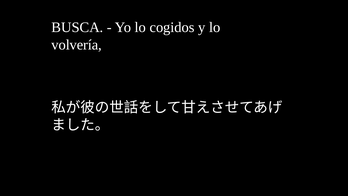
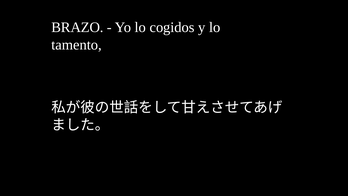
BUSCA: BUSCA -> BRAZO
volvería: volvería -> tamento
